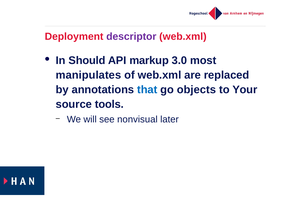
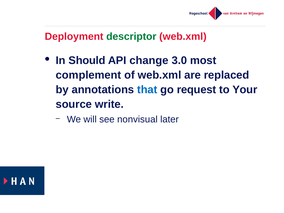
descriptor colour: purple -> green
markup: markup -> change
manipulates: manipulates -> complement
objects: objects -> request
tools: tools -> write
